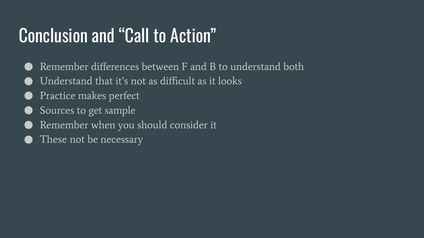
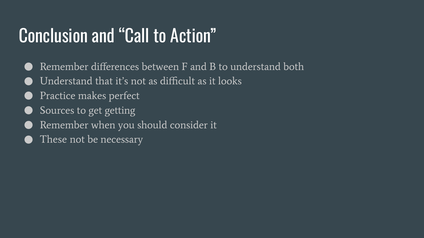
sample: sample -> getting
